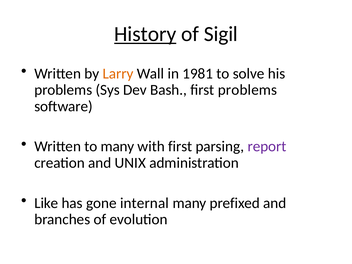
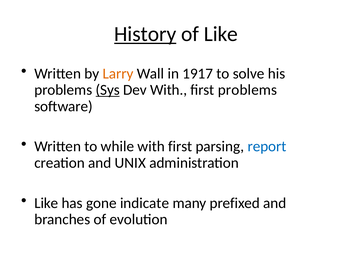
of Sigil: Sigil -> Like
1981: 1981 -> 1917
Sys underline: none -> present
Dev Bash: Bash -> With
to many: many -> while
report colour: purple -> blue
internal: internal -> indicate
